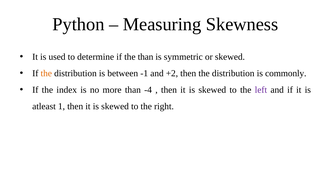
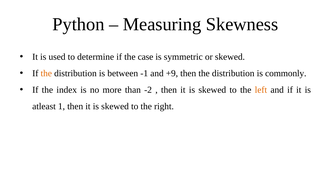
the than: than -> case
+2: +2 -> +9
-4: -4 -> -2
left colour: purple -> orange
